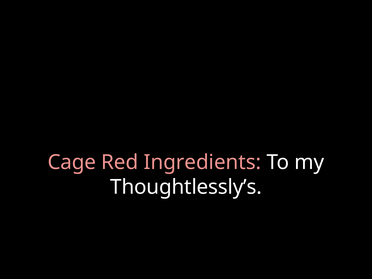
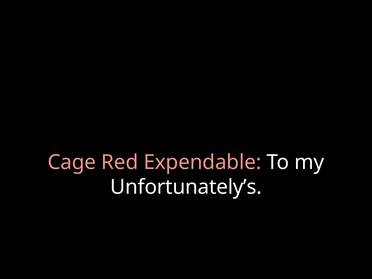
Ingredients: Ingredients -> Expendable
Thoughtlessly’s: Thoughtlessly’s -> Unfortunately’s
